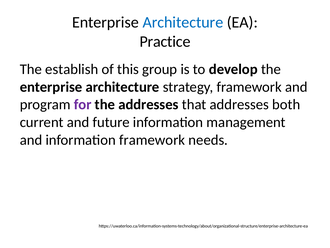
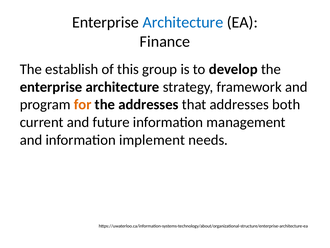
Practice: Practice -> Finance
for colour: purple -> orange
information framework: framework -> implement
